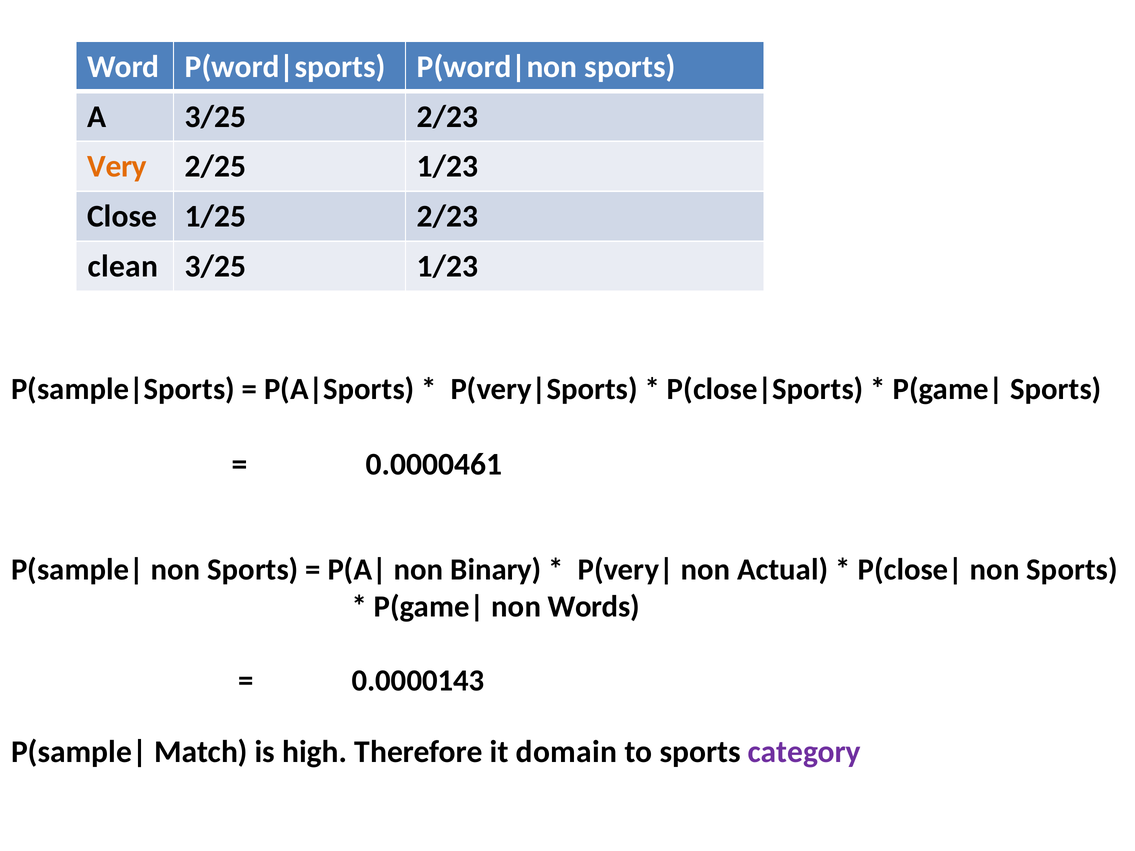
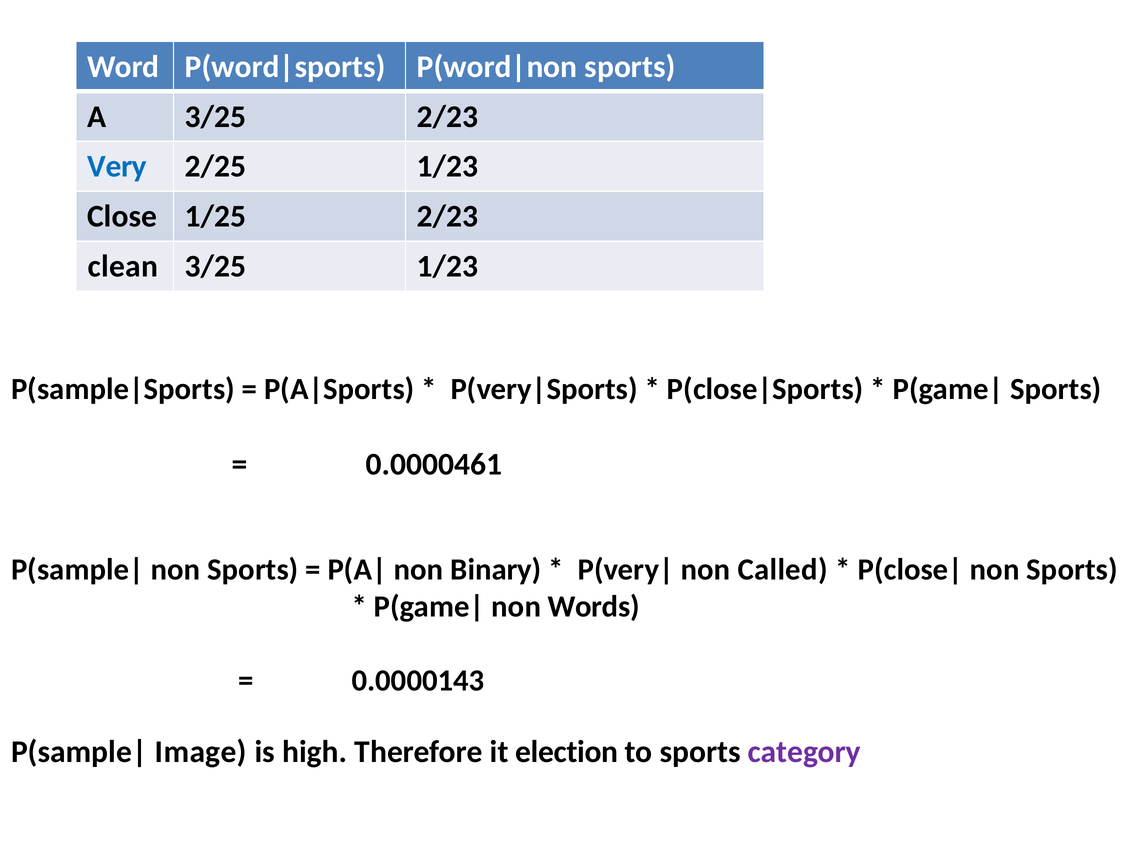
Very colour: orange -> blue
Actual: Actual -> Called
Match: Match -> Image
domain: domain -> election
